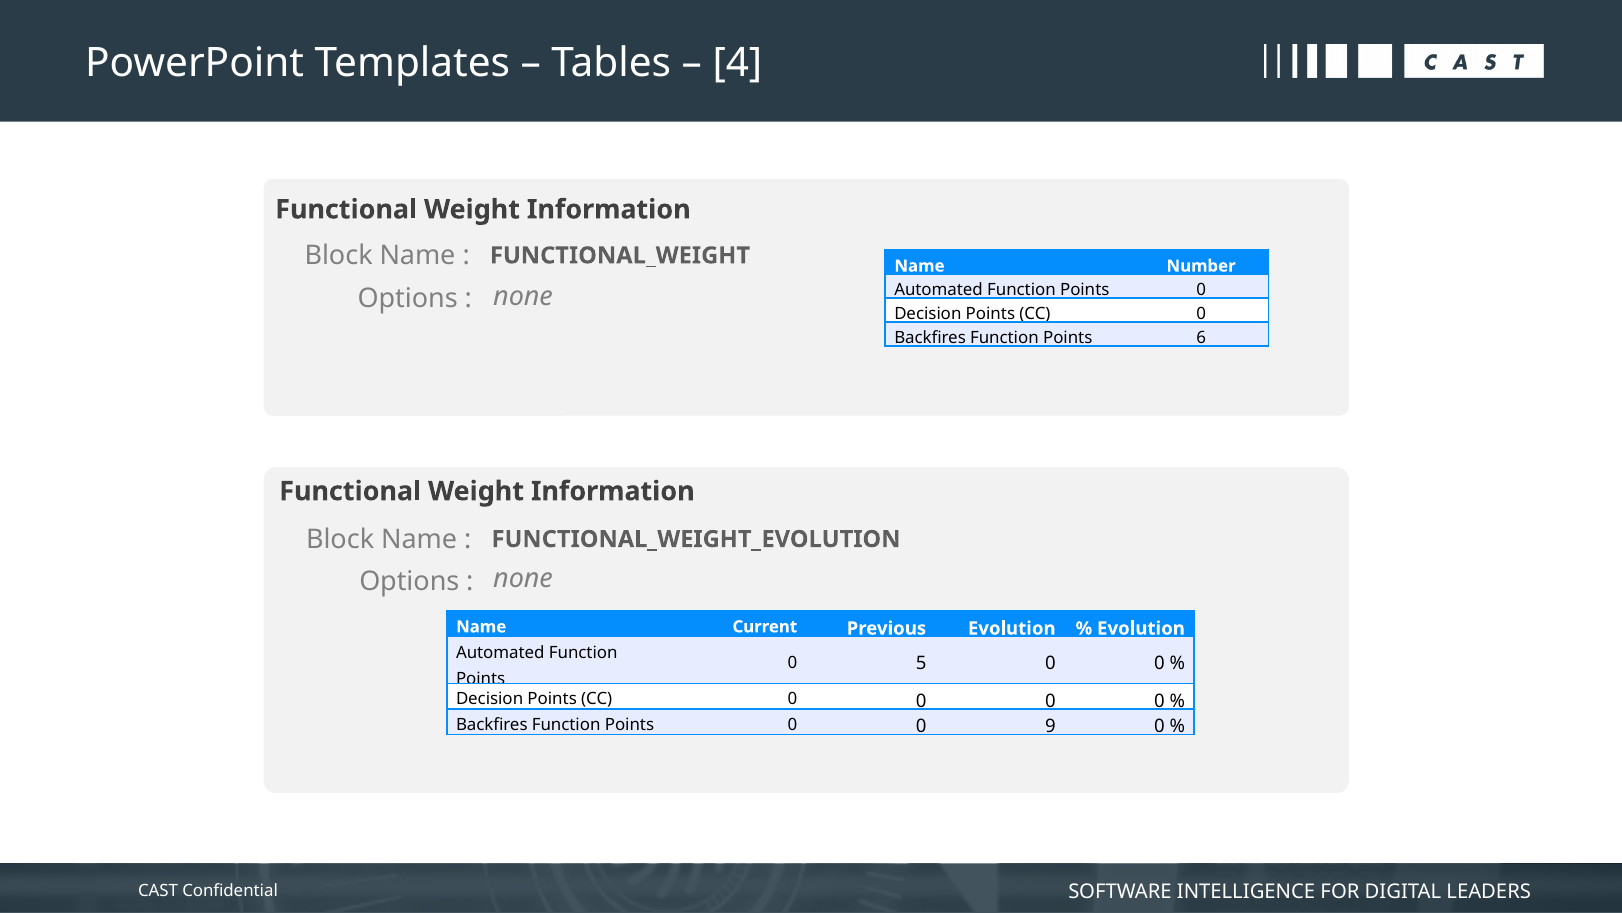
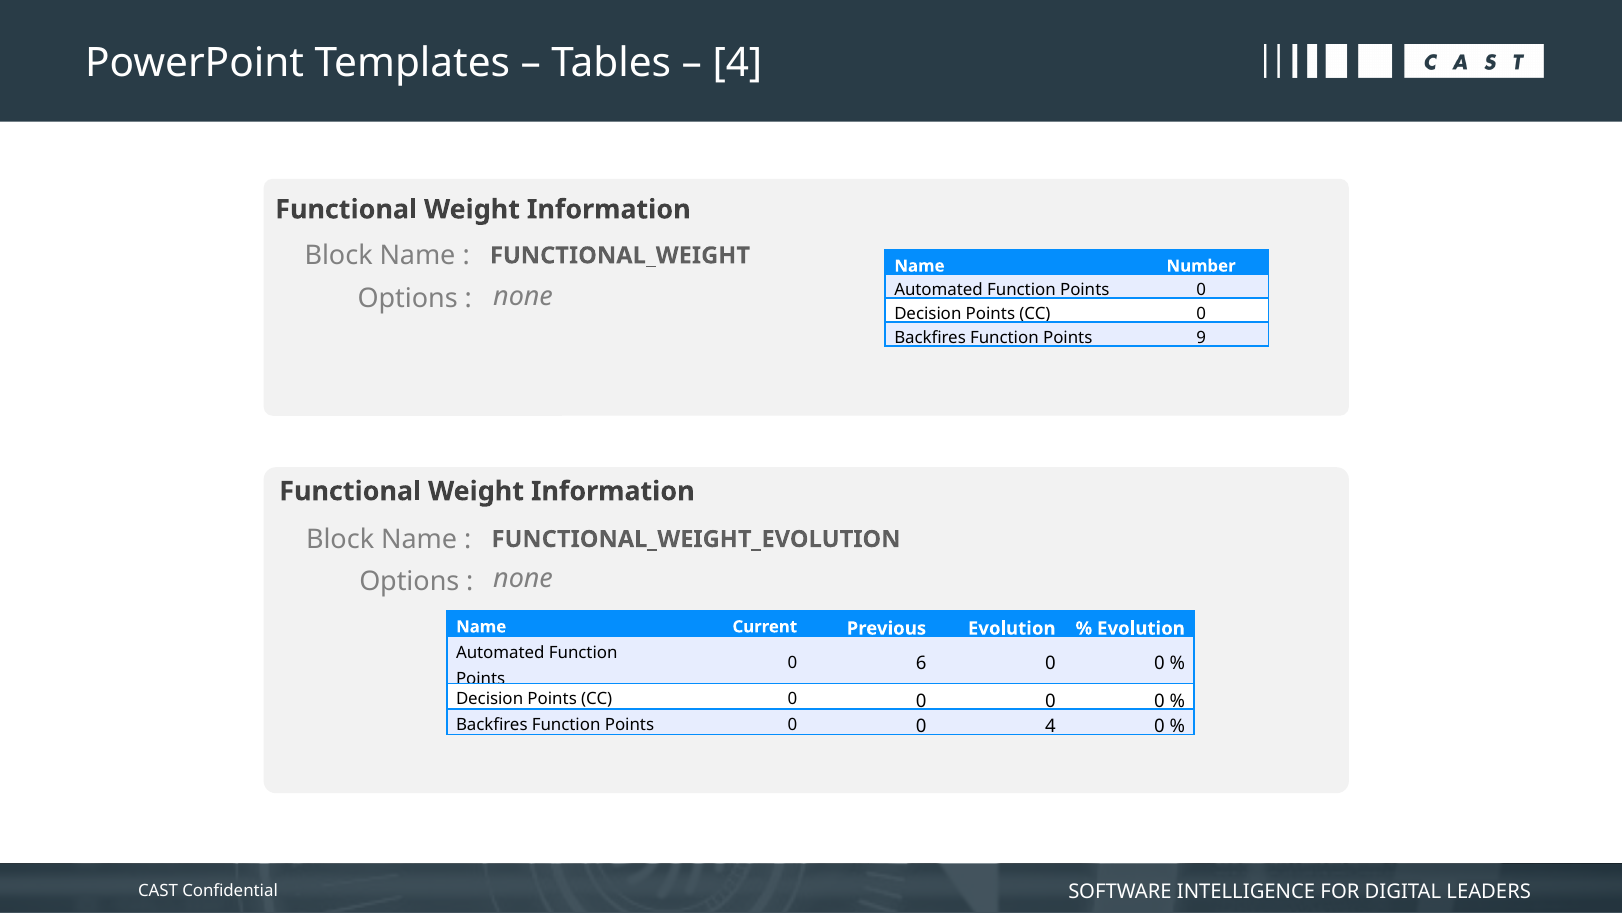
6: 6 -> 9
5: 5 -> 6
0 9: 9 -> 4
